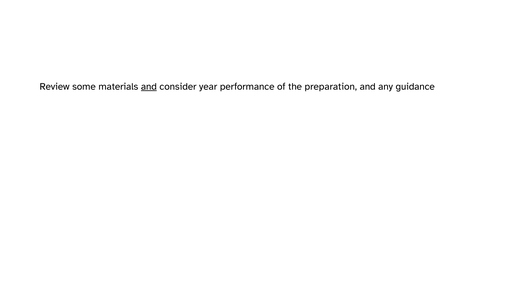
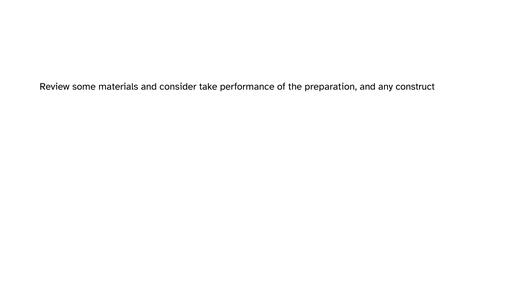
and at (149, 86) underline: present -> none
year: year -> take
guidance: guidance -> construct
